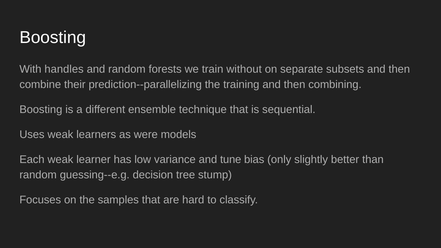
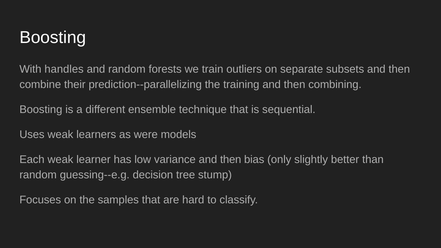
without: without -> outliers
variance and tune: tune -> then
